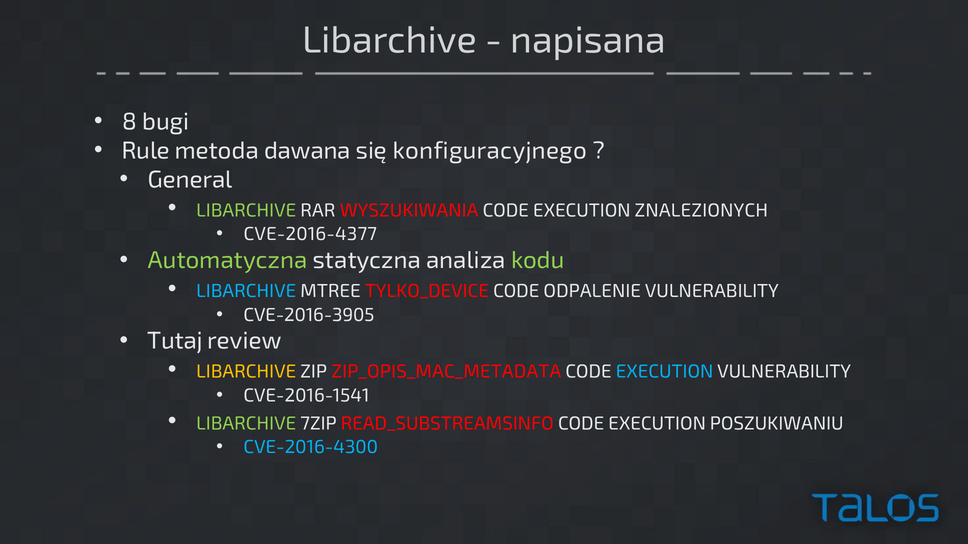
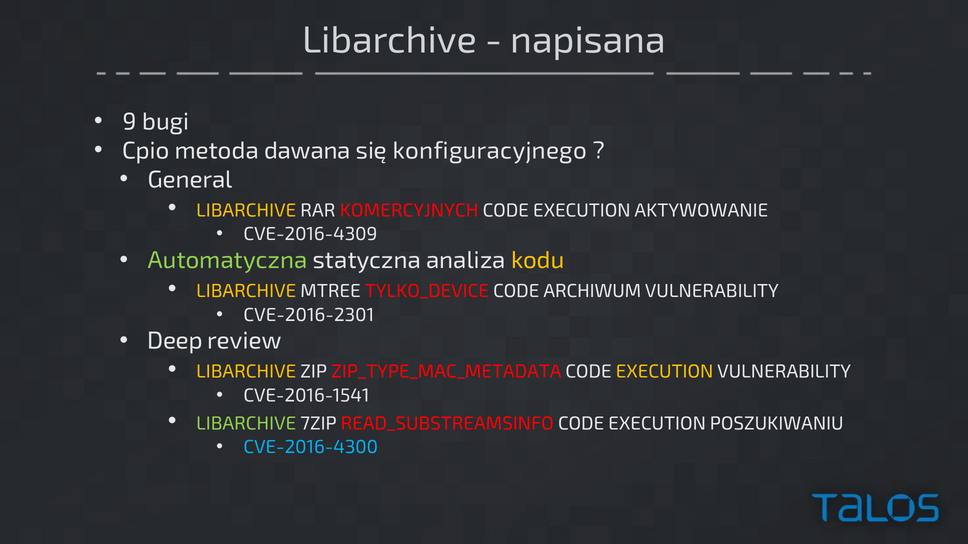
8: 8 -> 9
Rule: Rule -> Cpio
LIBARCHIVE at (246, 211) colour: light green -> yellow
WYSZUKIWANIA: WYSZUKIWANIA -> KOMERCYJNYCH
ZNALEZIONYCH: ZNALEZIONYCH -> AKTYWOWANIE
CVE-2016-4377: CVE-2016-4377 -> CVE-2016-4309
kodu colour: light green -> yellow
LIBARCHIVE at (246, 291) colour: light blue -> yellow
ODPALENIE: ODPALENIE -> ARCHIWUM
CVE-2016-3905: CVE-2016-3905 -> CVE-2016-2301
Tutaj: Tutaj -> Deep
ZIP_OPIS_MAC_METADATA: ZIP_OPIS_MAC_METADATA -> ZIP_TYPE_MAC_METADATA
EXECUTION at (665, 372) colour: light blue -> yellow
